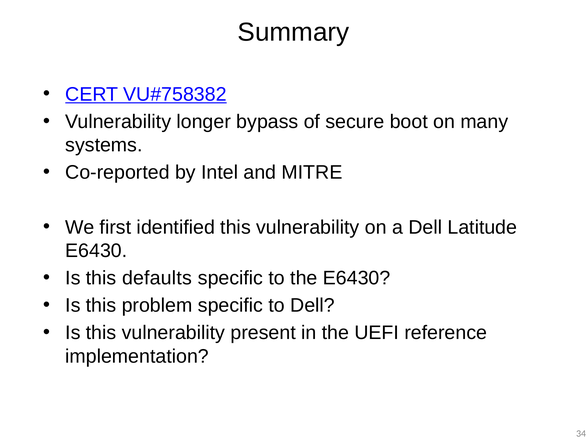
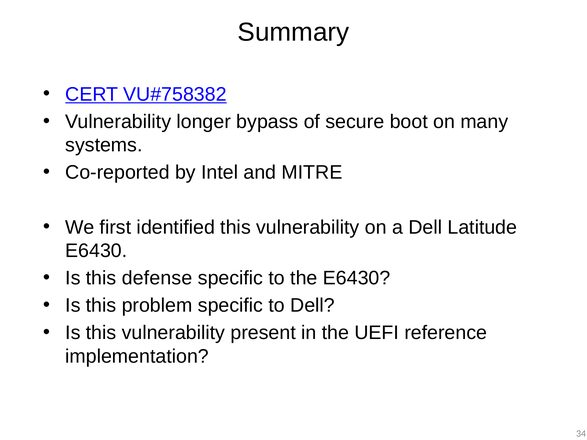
defaults: defaults -> defense
